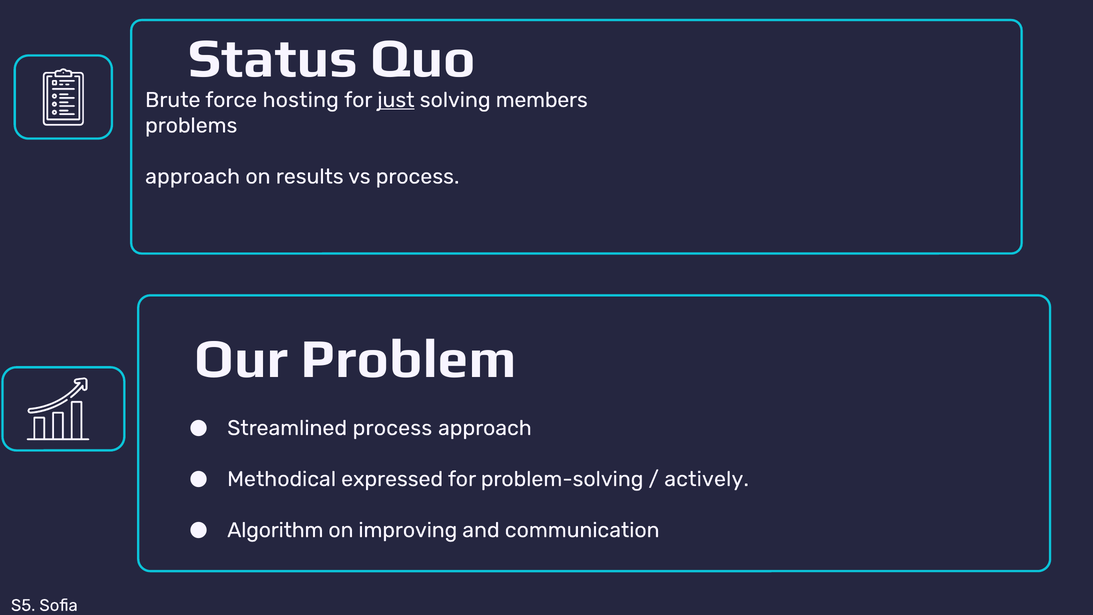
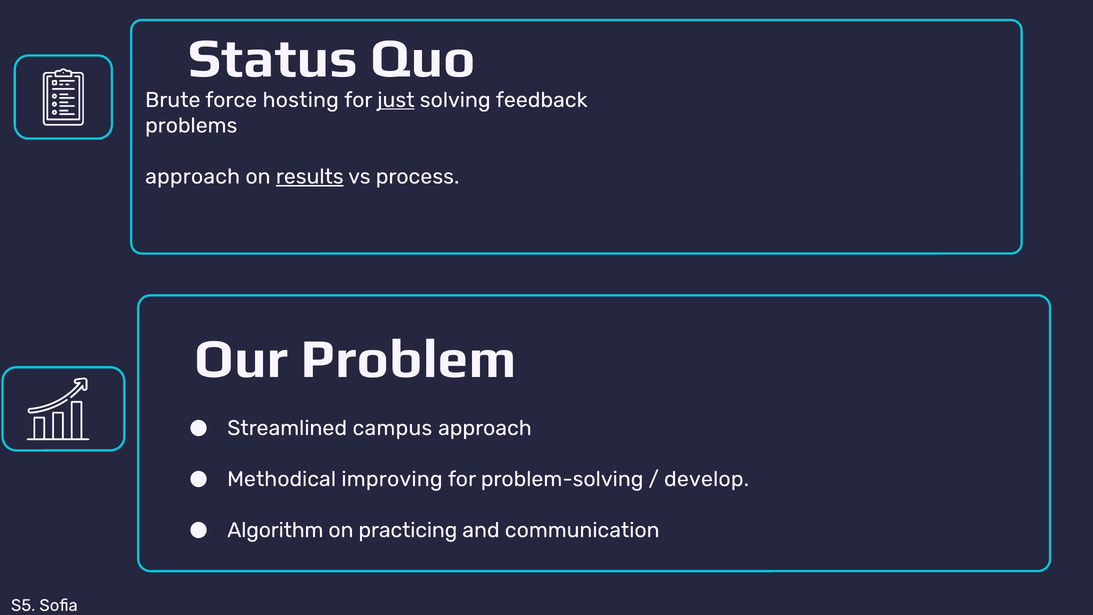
members: members -> feedback
results underline: none -> present
Streamlined process: process -> campus
expressed: expressed -> improving
actively: actively -> develop
improving: improving -> practicing
